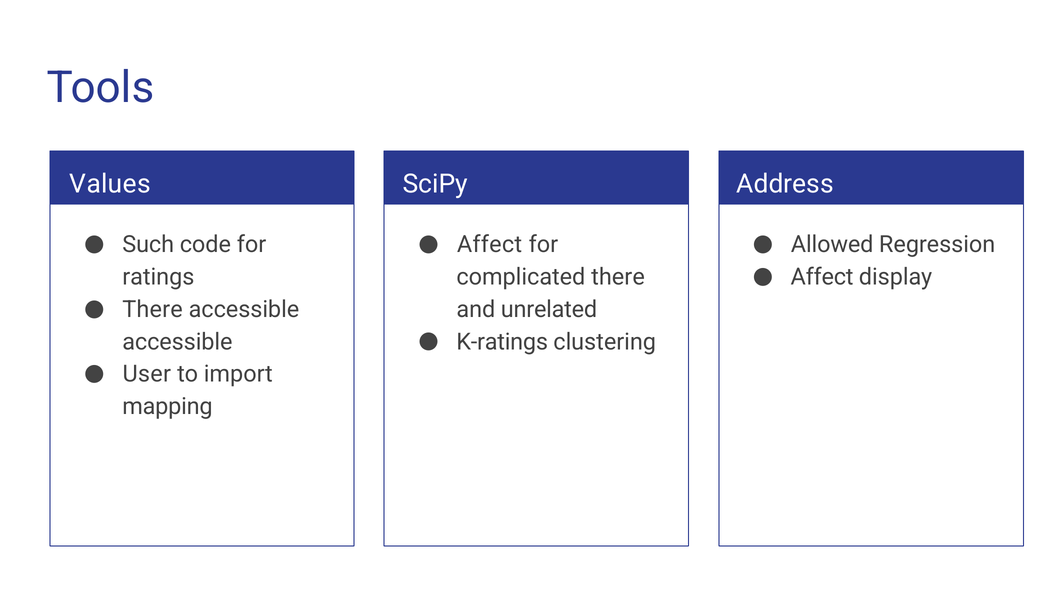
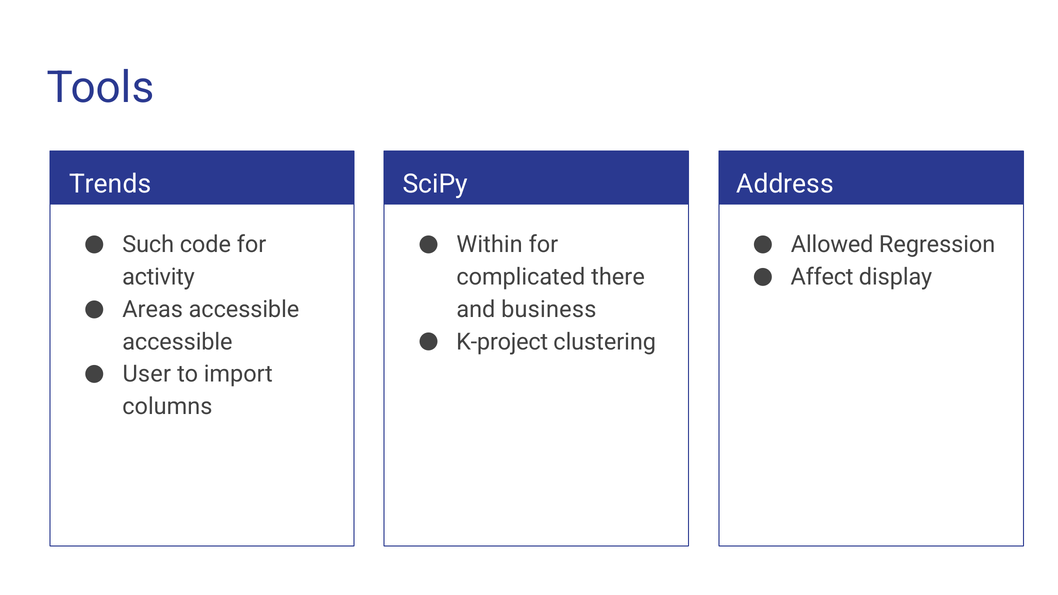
Values: Values -> Trends
Affect at (489, 245): Affect -> Within
ratings: ratings -> activity
There at (153, 309): There -> Areas
unrelated: unrelated -> business
K-ratings: K-ratings -> K-project
mapping: mapping -> columns
